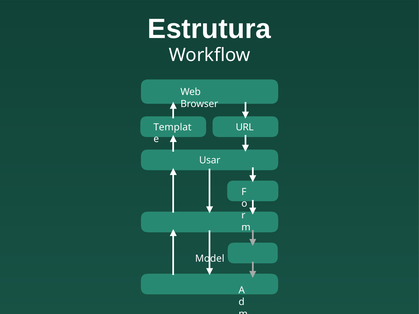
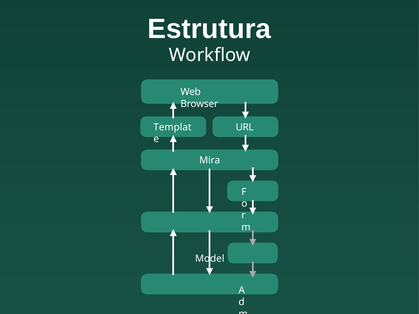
Usar: Usar -> Mira
